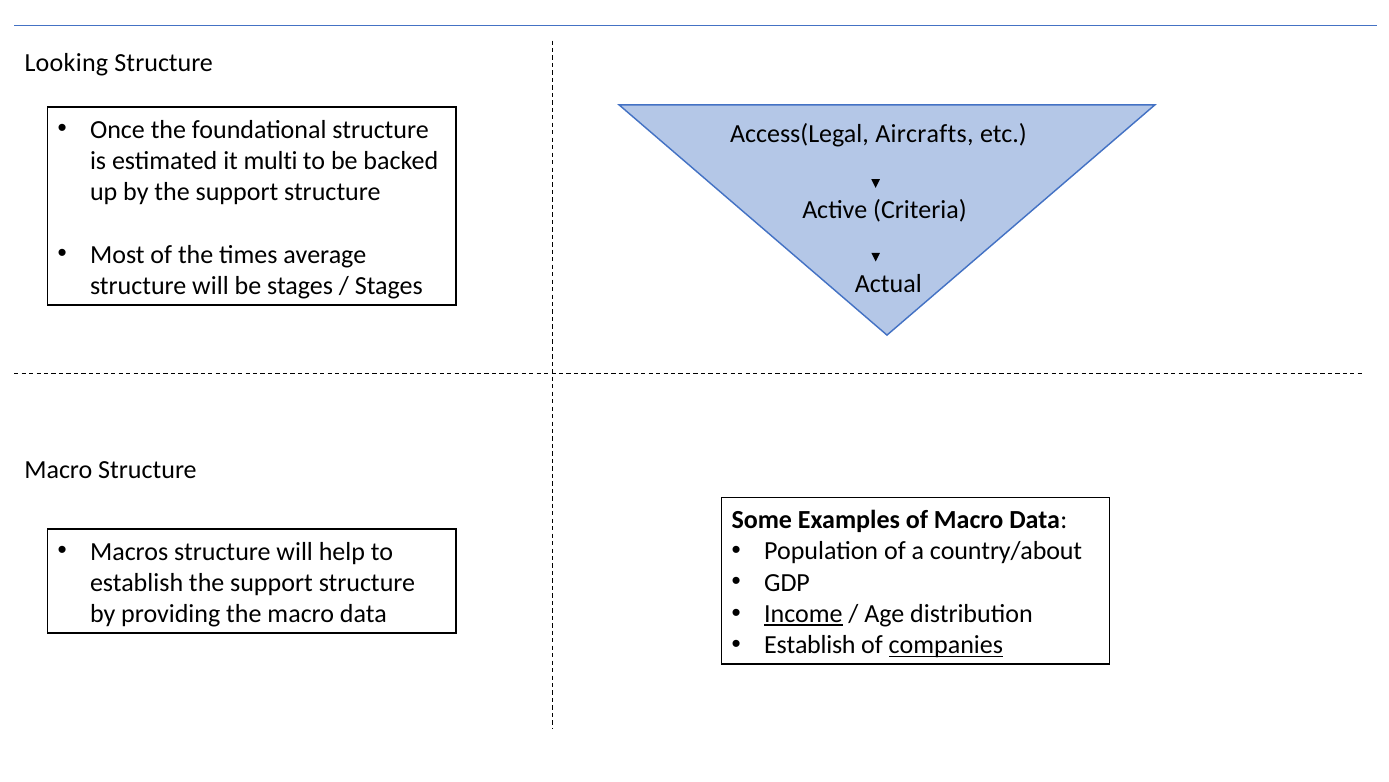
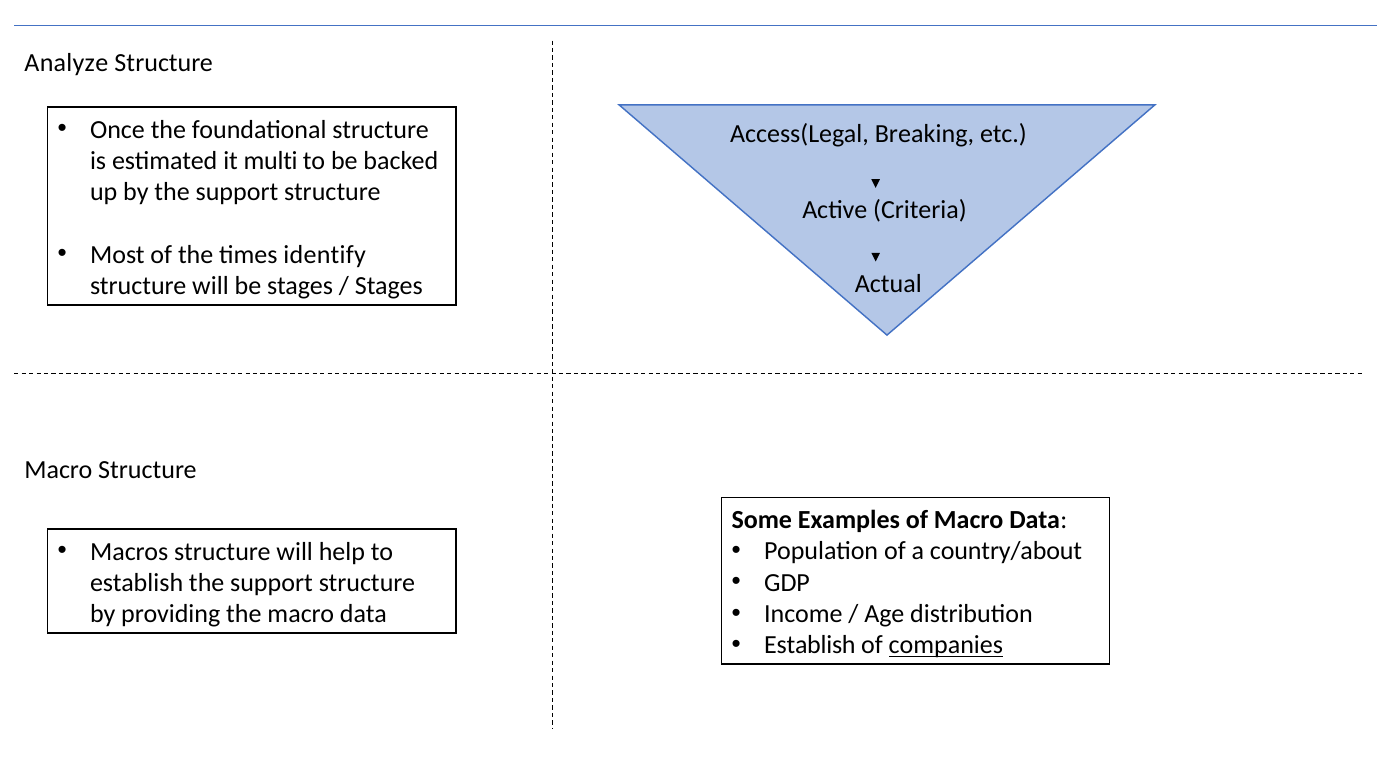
Looking: Looking -> Analyze
Aircrafts: Aircrafts -> Breaking
average: average -> identify
Income underline: present -> none
